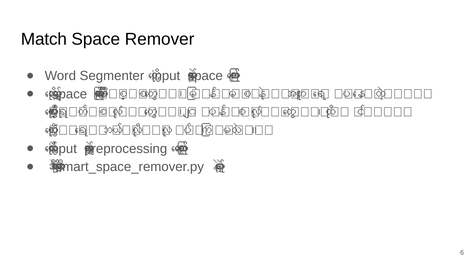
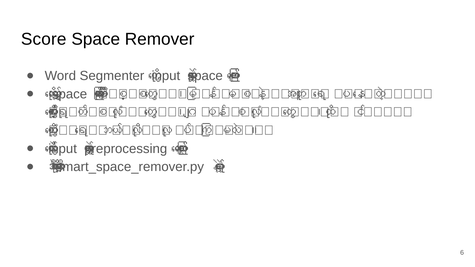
Match: Match -> Score
